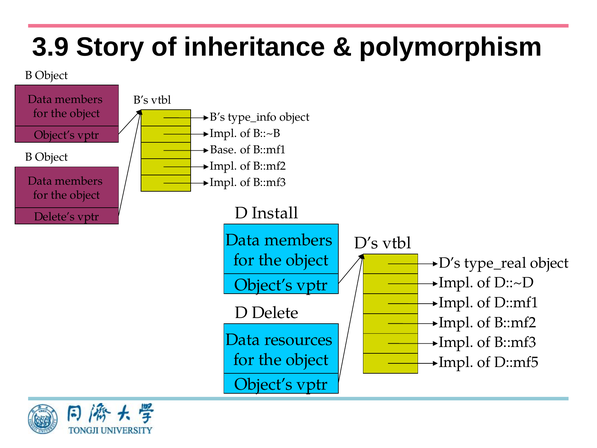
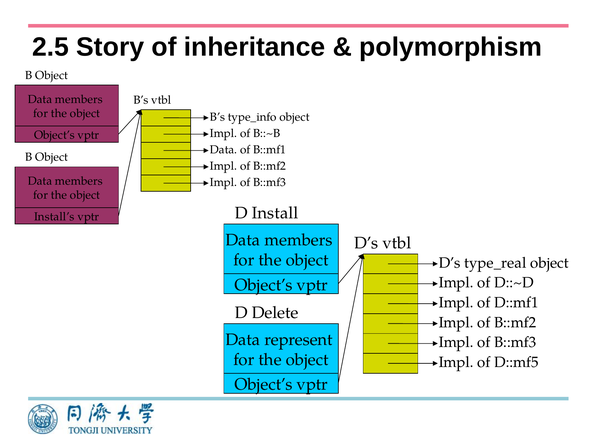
3.9: 3.9 -> 2.5
Base at (224, 150): Base -> Data
Delete’s: Delete’s -> Install’s
resources: resources -> represent
